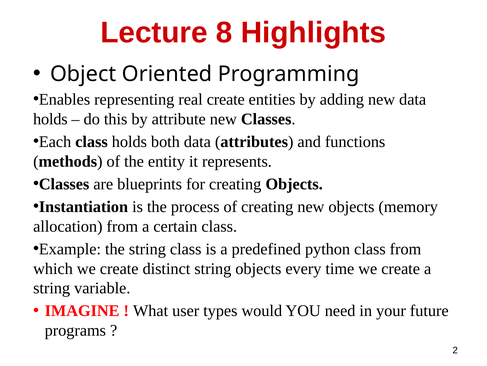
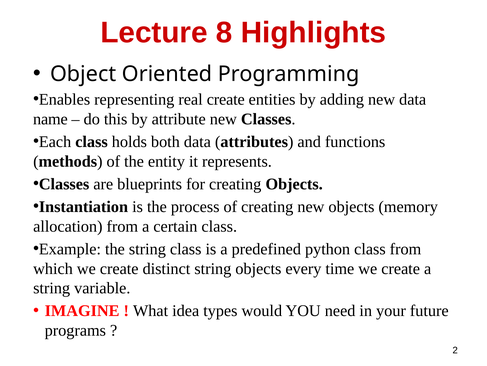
holds at (50, 119): holds -> name
user: user -> idea
